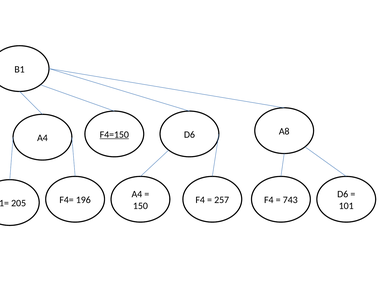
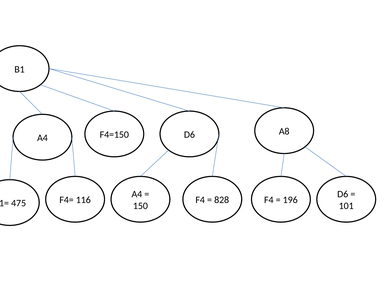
F4=150 underline: present -> none
196: 196 -> 116
257: 257 -> 828
743: 743 -> 196
205: 205 -> 475
